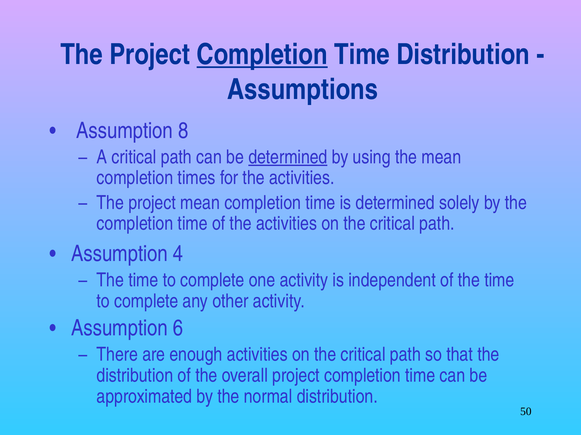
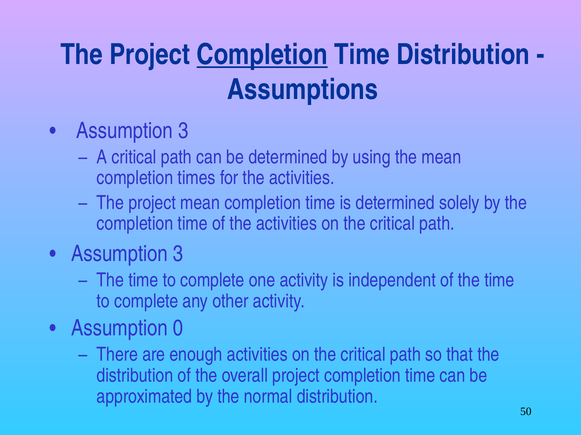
8 at (183, 131): 8 -> 3
determined at (288, 157) underline: present -> none
4 at (178, 254): 4 -> 3
6: 6 -> 0
